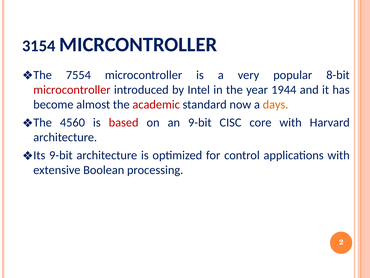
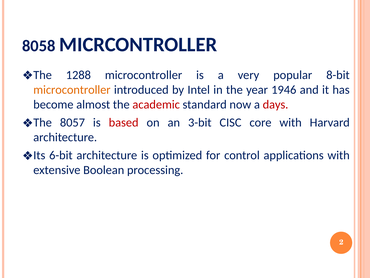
3154: 3154 -> 8058
7554: 7554 -> 1288
microcontroller at (72, 90) colour: red -> orange
1944: 1944 -> 1946
days colour: orange -> red
4560: 4560 -> 8057
an 9-bit: 9-bit -> 3-bit
9-bit at (61, 155): 9-bit -> 6-bit
